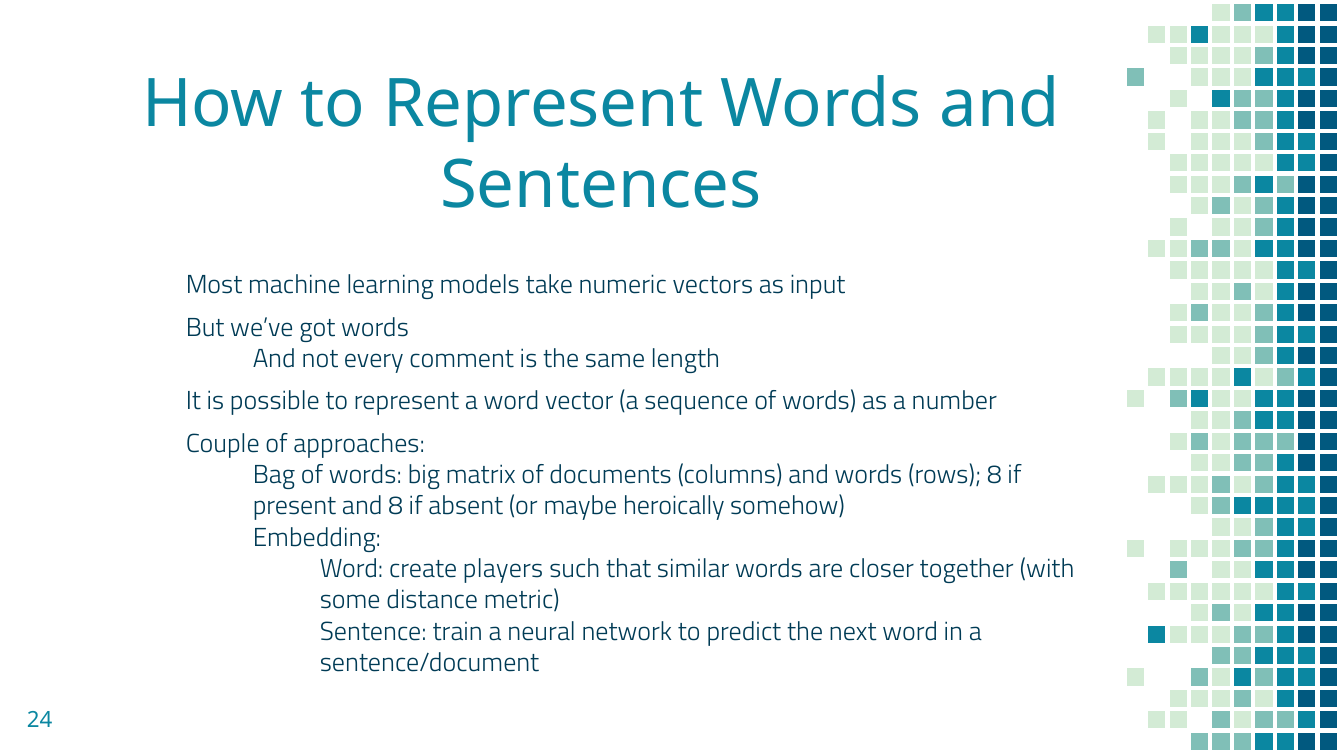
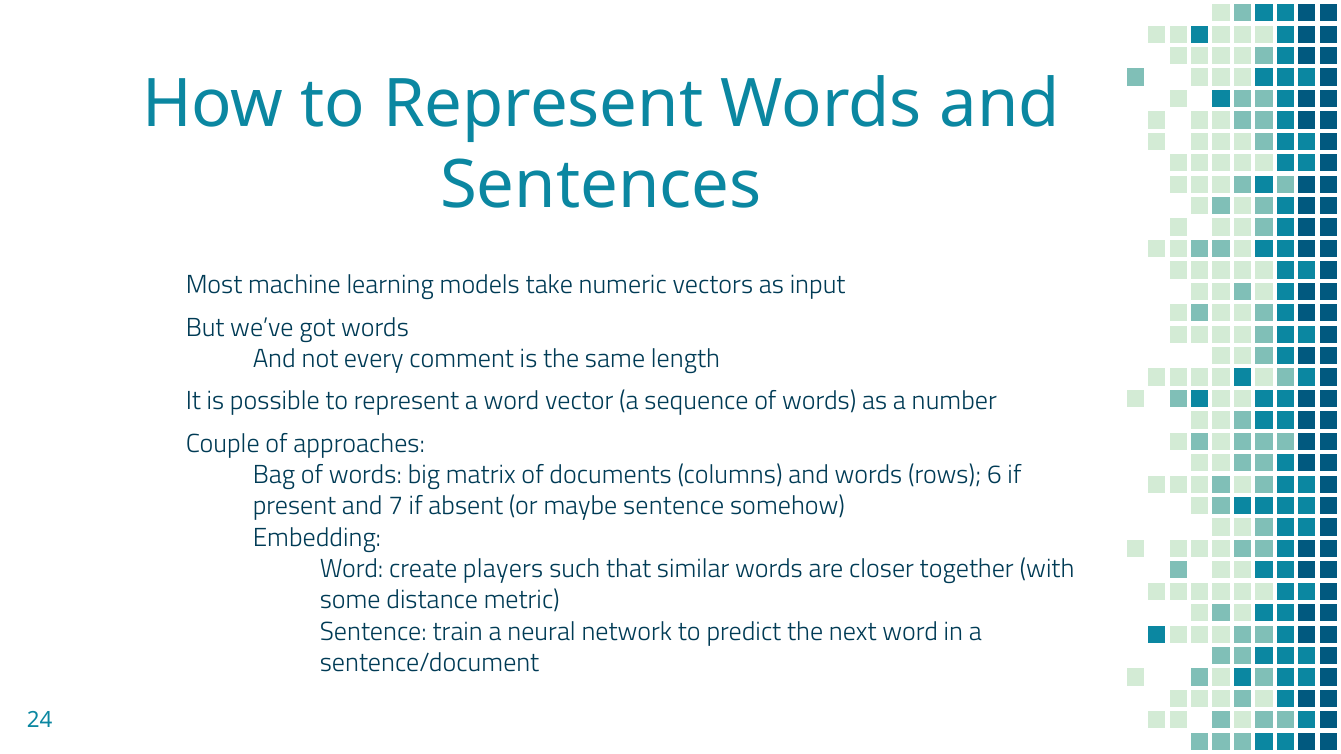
rows 8: 8 -> 6
and 8: 8 -> 7
maybe heroically: heroically -> sentence
